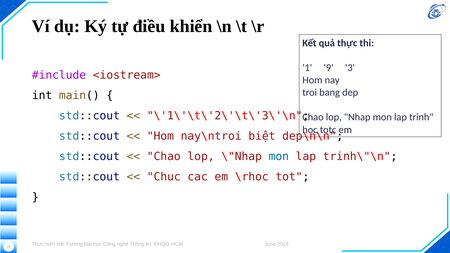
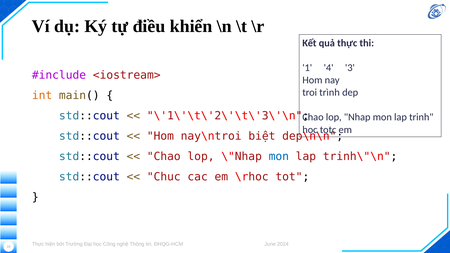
9: 9 -> 4
bang: bang -> trình
int colour: black -> orange
